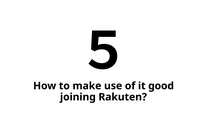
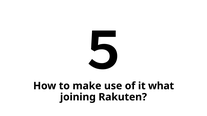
good: good -> what
